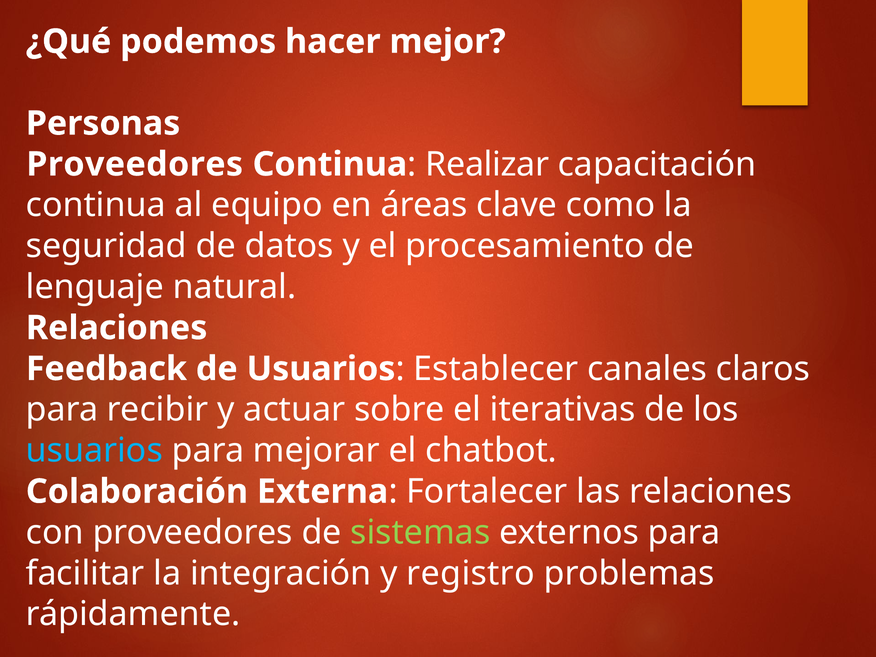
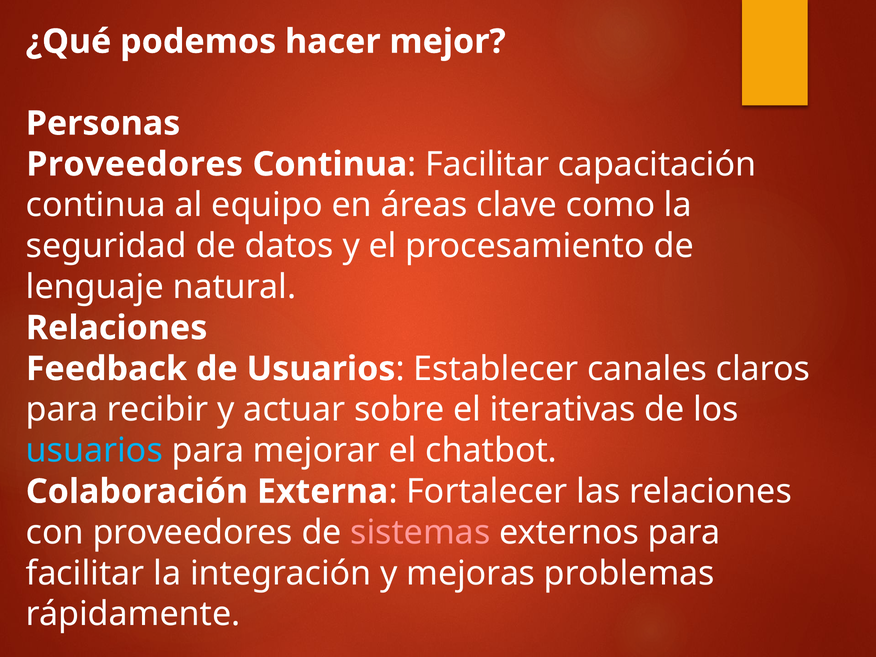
Realizar at (487, 164): Realizar -> Facilitar
sistemas colour: light green -> pink
registro: registro -> mejoras
